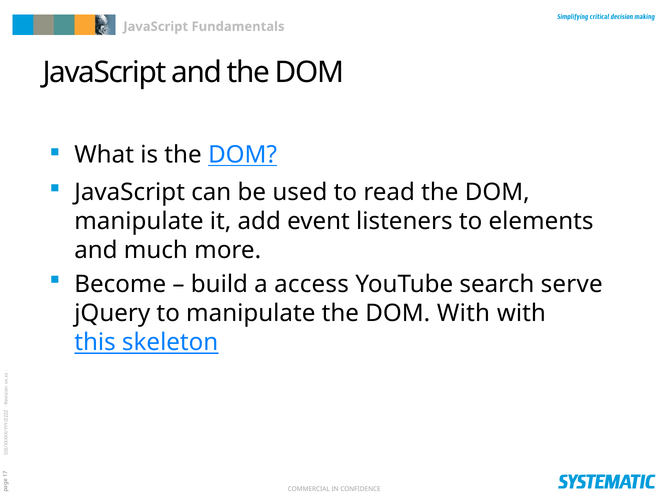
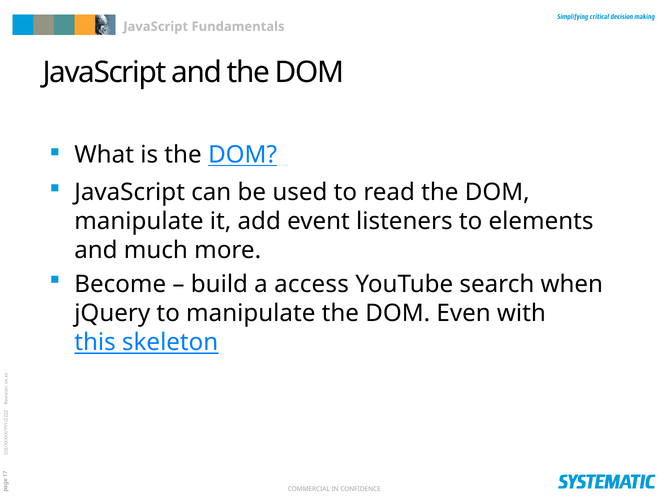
serve: serve -> when
DOM With: With -> Even
